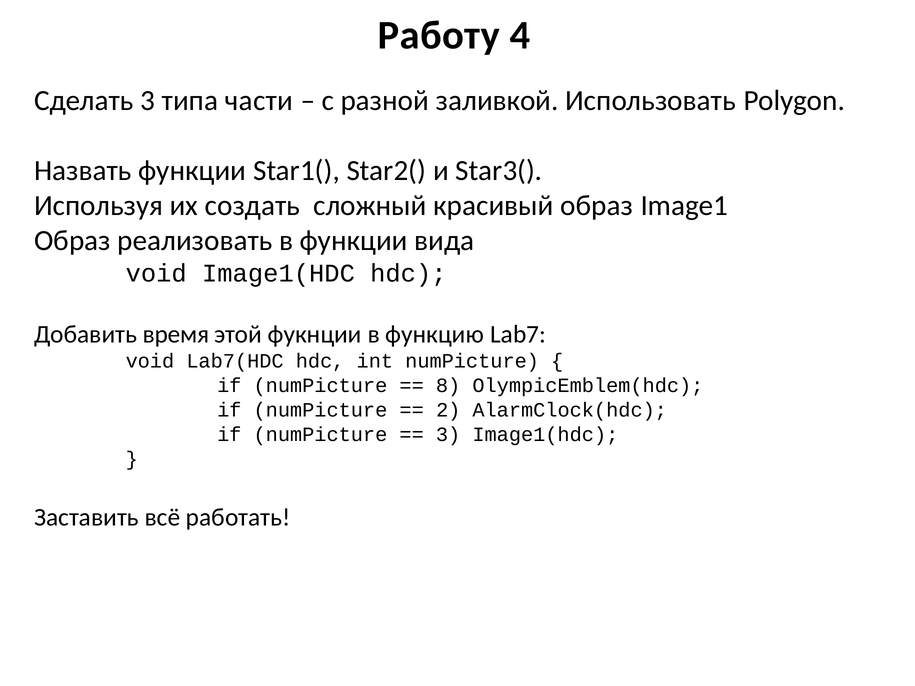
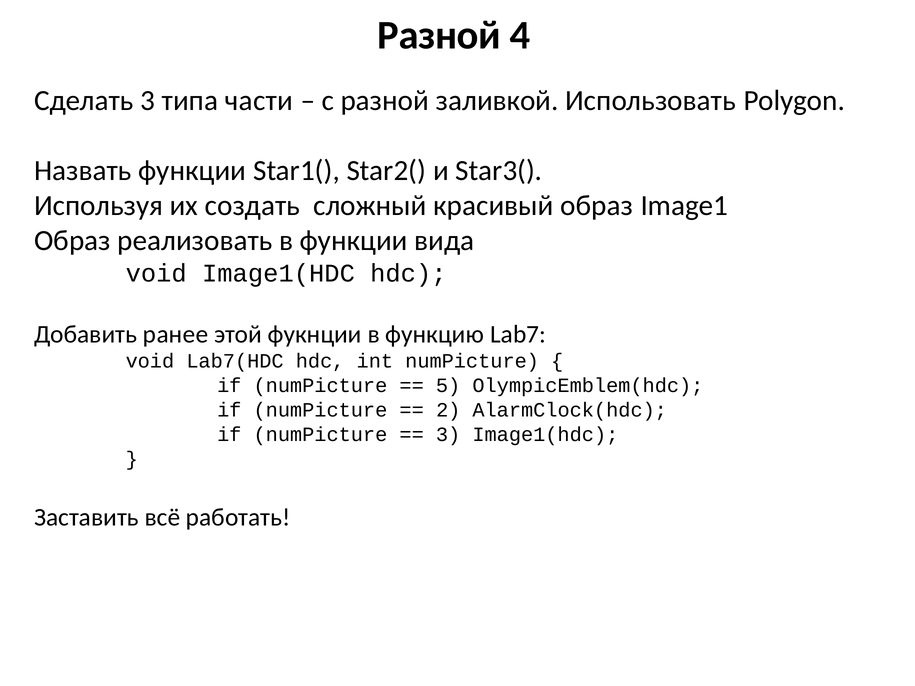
Работу at (439, 35): Работу -> Разной
время: время -> ранее
8: 8 -> 5
